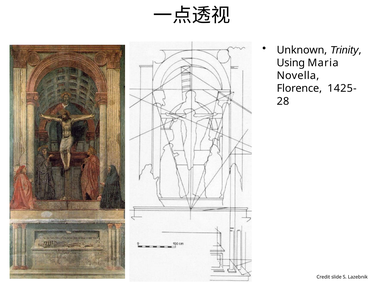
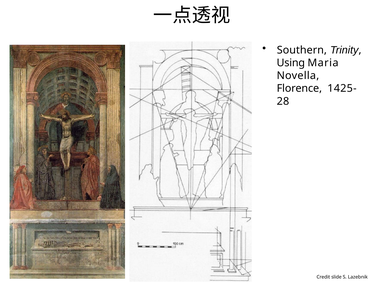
Unknown: Unknown -> Southern
